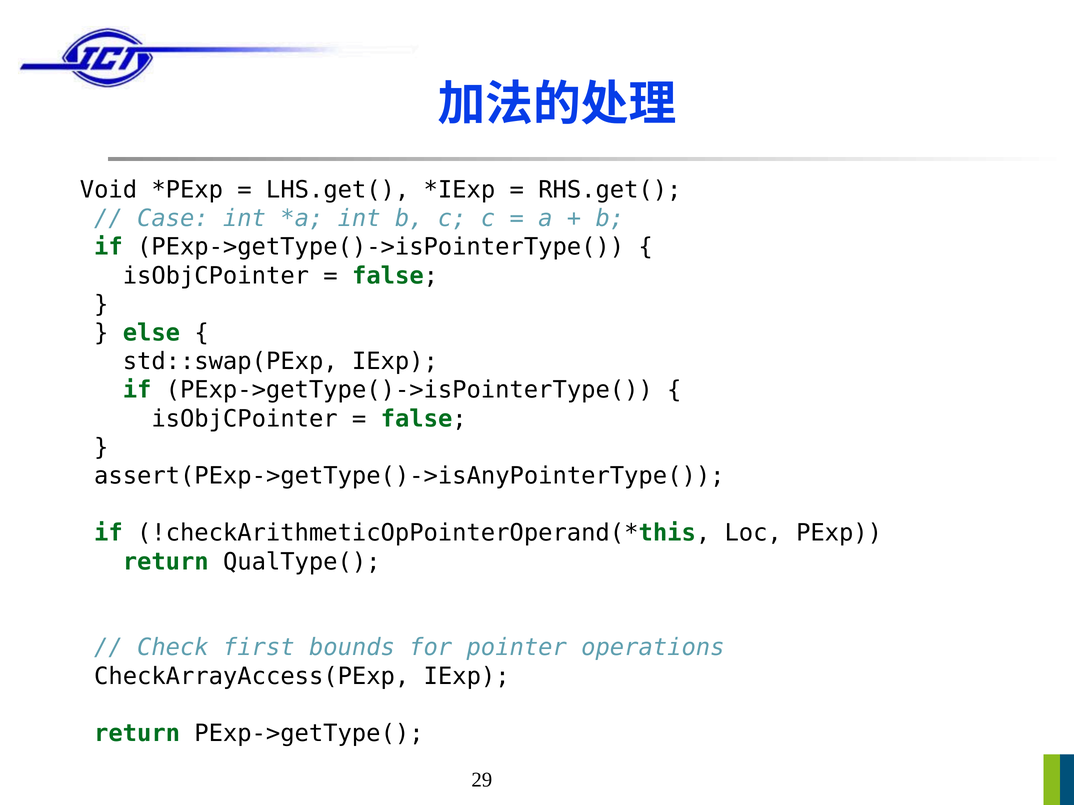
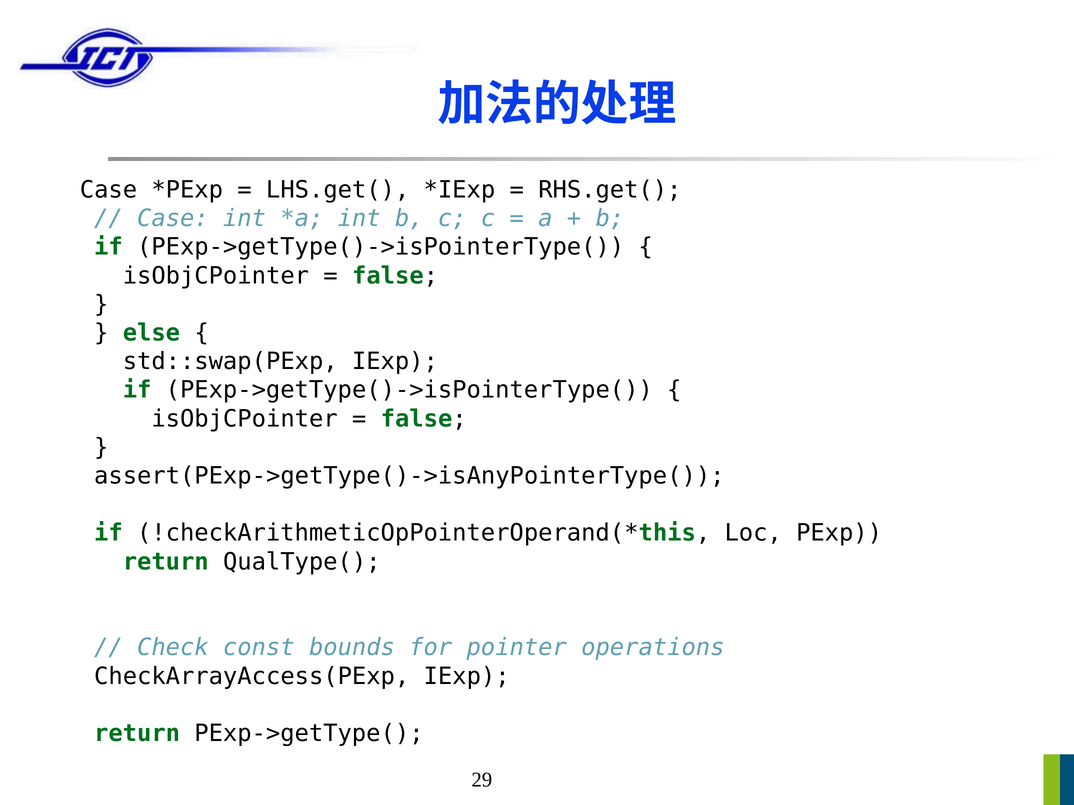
Void at (108, 190): Void -> Case
first: first -> const
